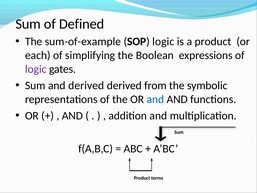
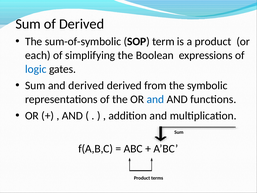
of Defined: Defined -> Derived
sum-of-example: sum-of-example -> sum-of-symbolic
SOP logic: logic -> term
logic at (36, 69) colour: purple -> blue
